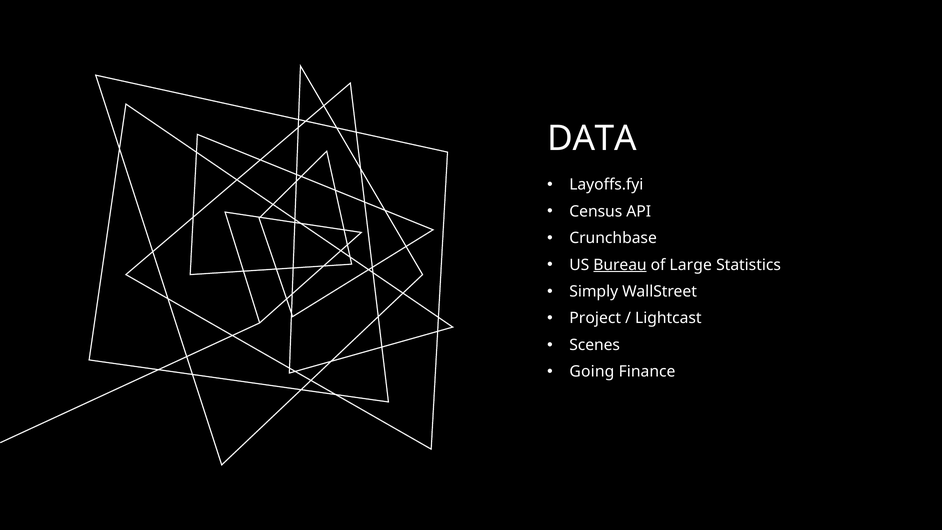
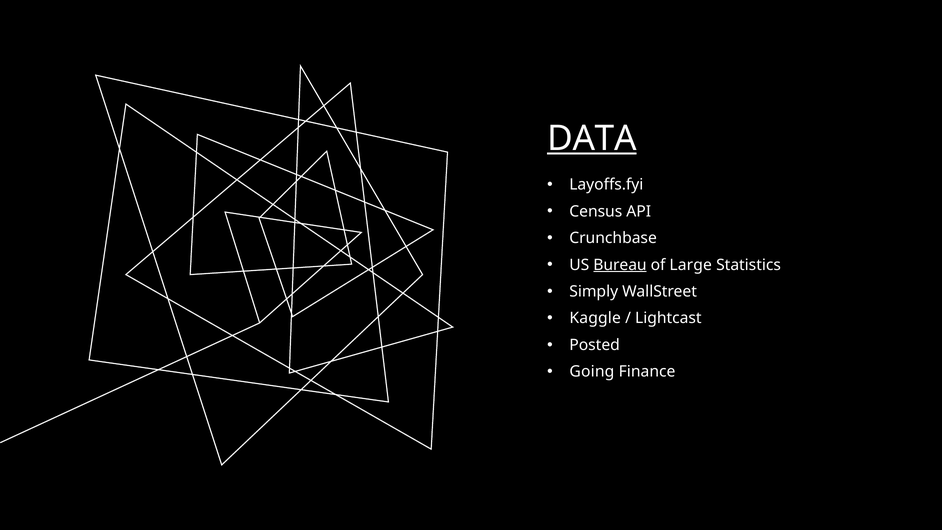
DATA underline: none -> present
Project: Project -> Kaggle
Scenes: Scenes -> Posted
